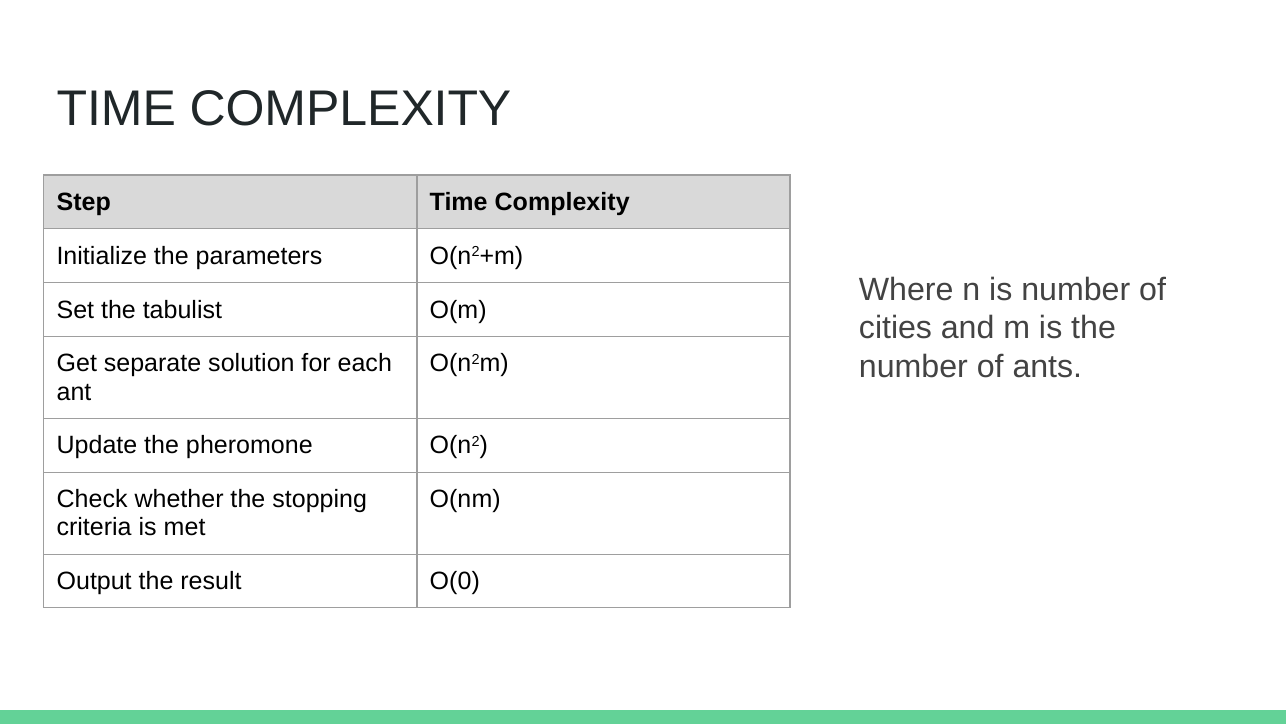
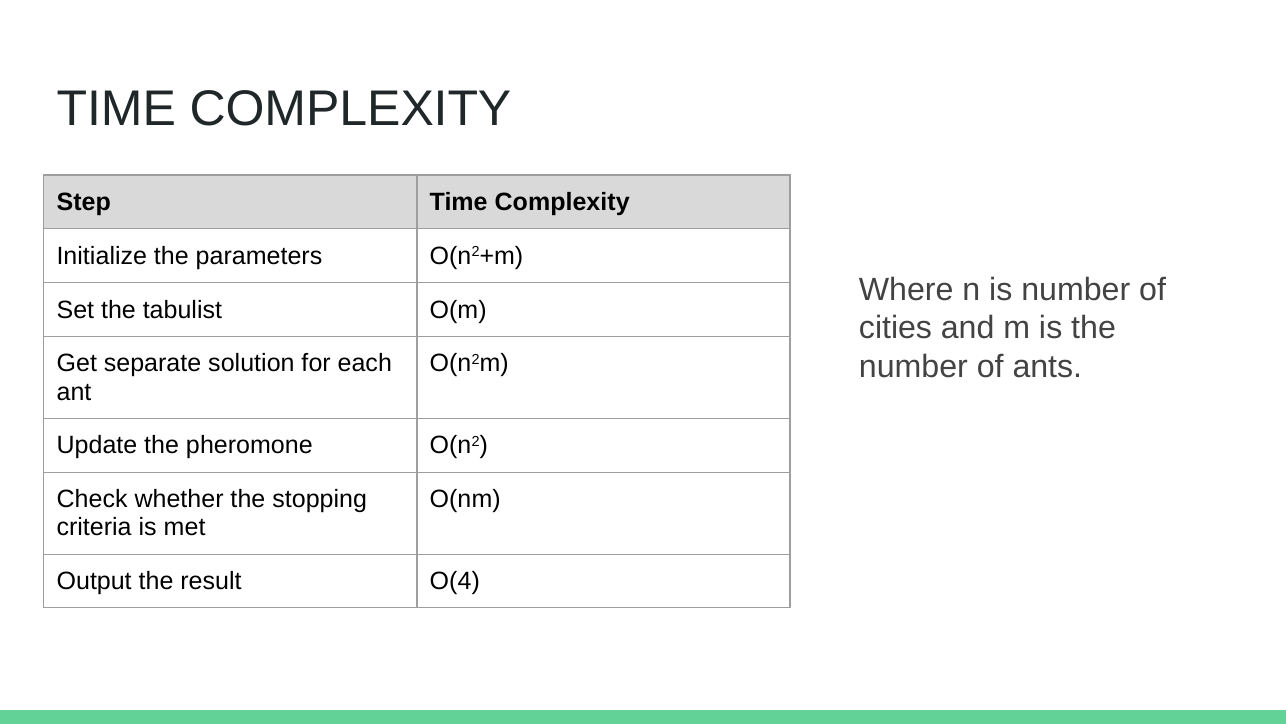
O(0: O(0 -> O(4
